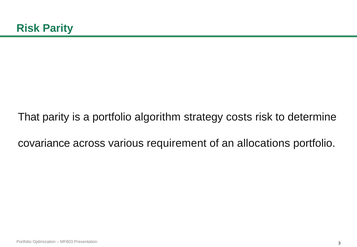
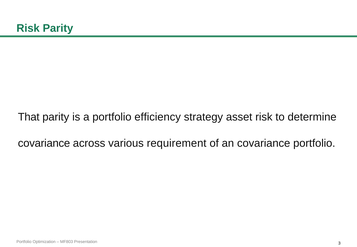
algorithm: algorithm -> efficiency
costs: costs -> asset
an allocations: allocations -> covariance
